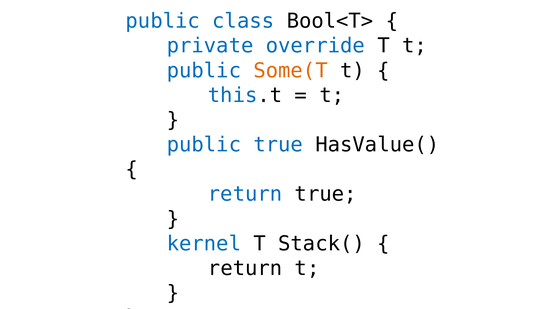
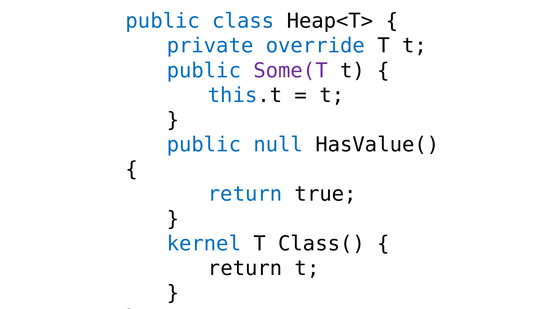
Bool<T>: Bool<T> -> Heap<T>
Some(T colour: orange -> purple
public true: true -> null
Stack(: Stack( -> Class(
